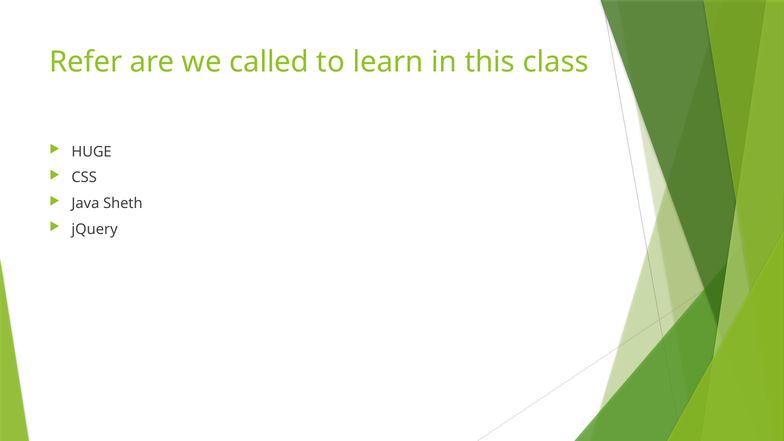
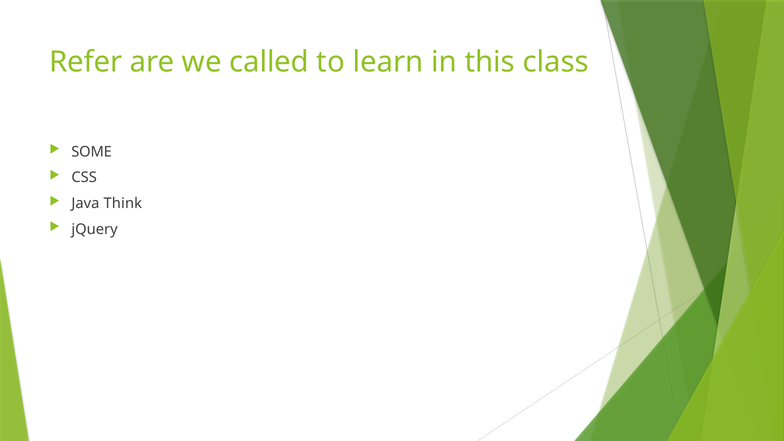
HUGE: HUGE -> SOME
Sheth: Sheth -> Think
